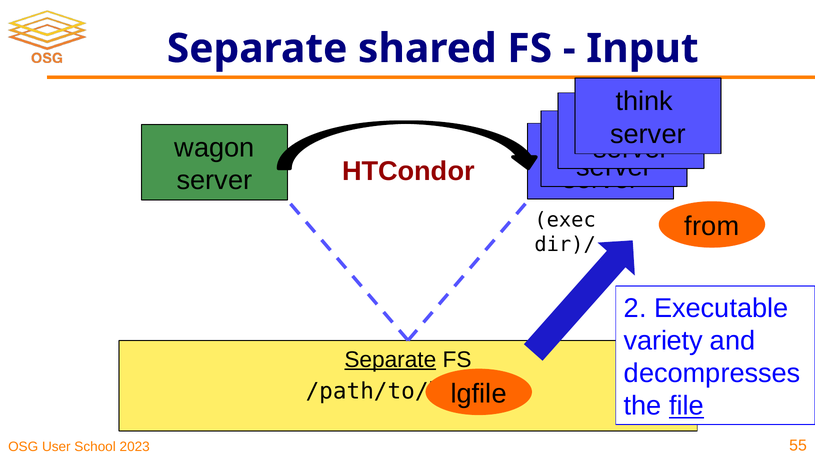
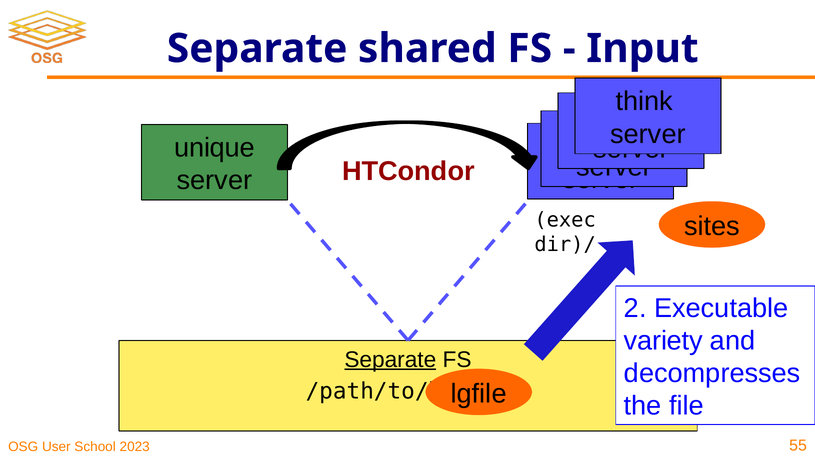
wagon: wagon -> unique
from: from -> sites
file underline: present -> none
